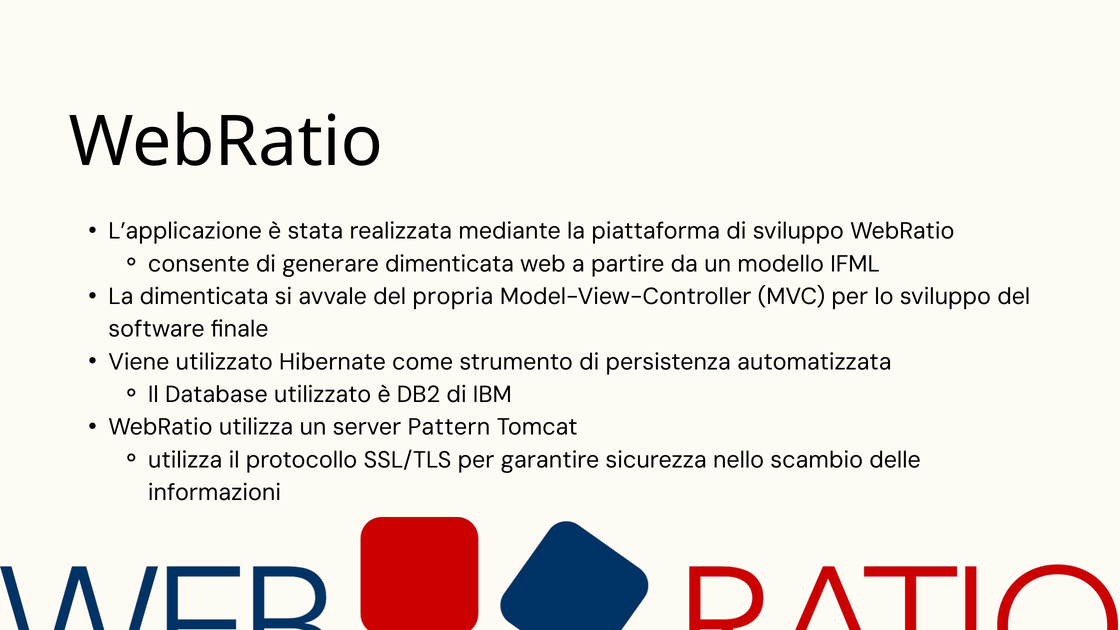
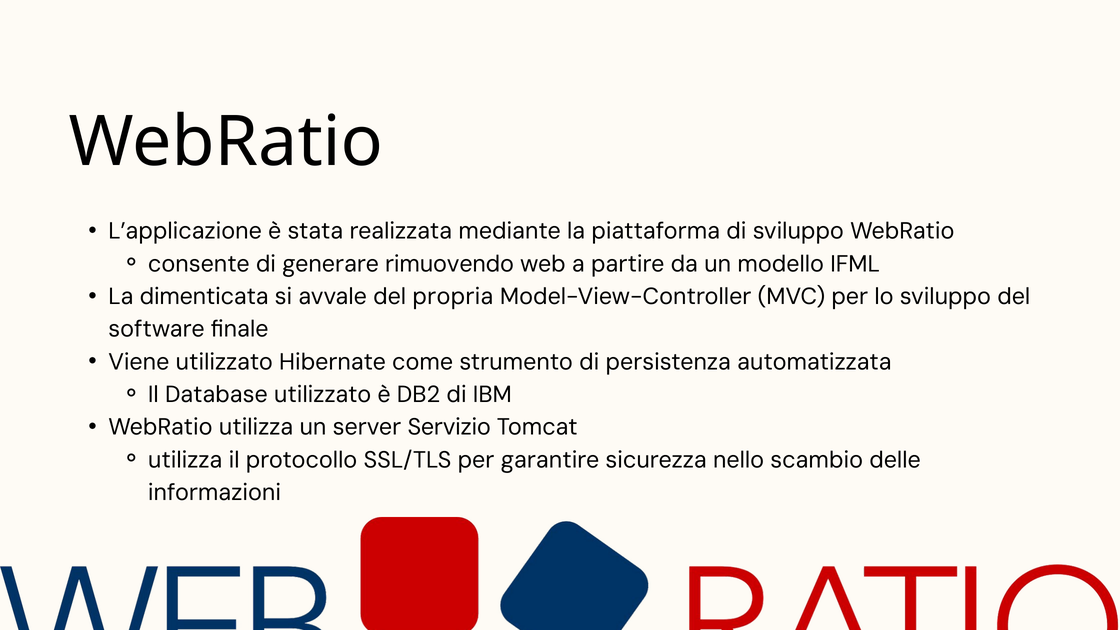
generare dimenticata: dimenticata -> rimuovendo
Pattern: Pattern -> Servizio
